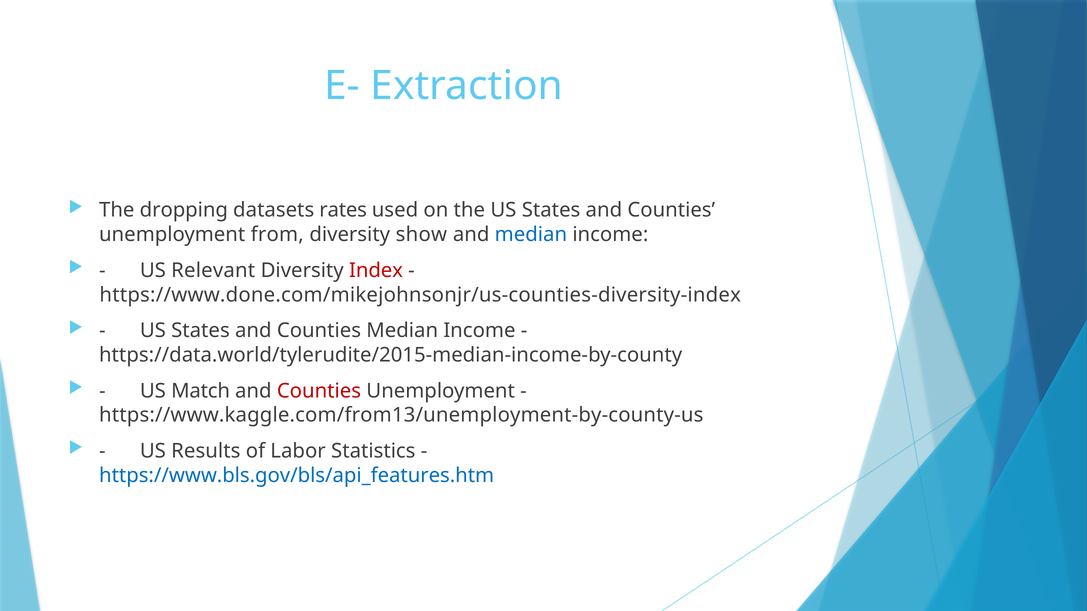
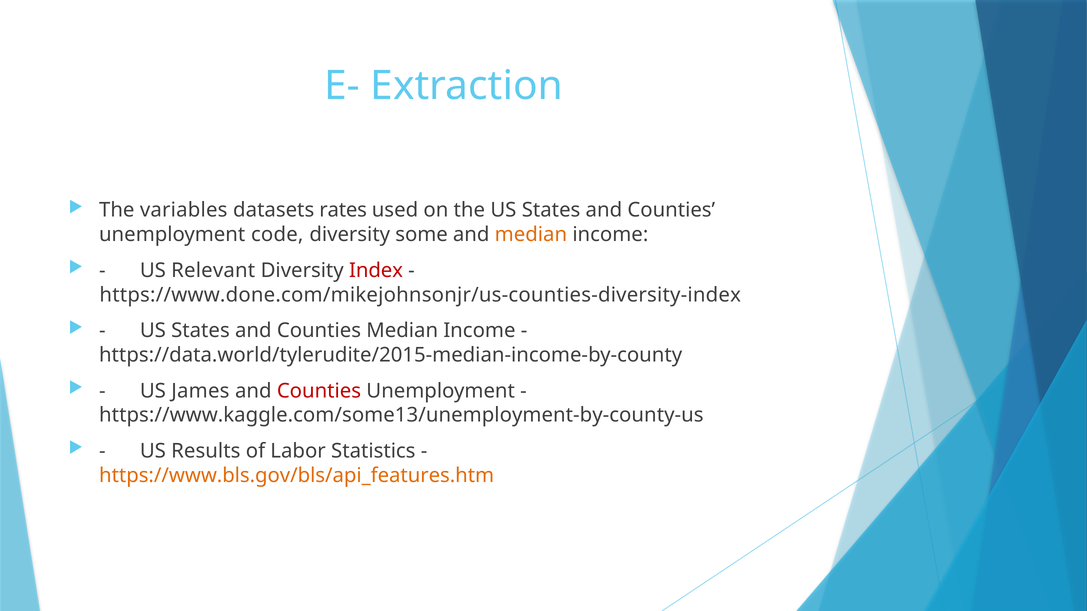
dropping: dropping -> variables
from: from -> code
show: show -> some
median at (531, 235) colour: blue -> orange
Match: Match -> James
https://www.kaggle.com/from13/unemployment-by-county-us: https://www.kaggle.com/from13/unemployment-by-county-us -> https://www.kaggle.com/some13/unemployment-by-county-us
https://www.bls.gov/bls/api_features.htm colour: blue -> orange
